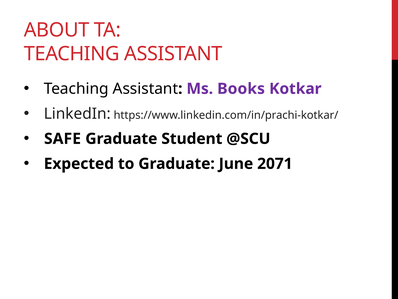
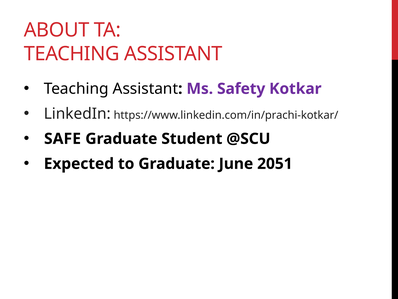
Books: Books -> Safety
2071: 2071 -> 2051
